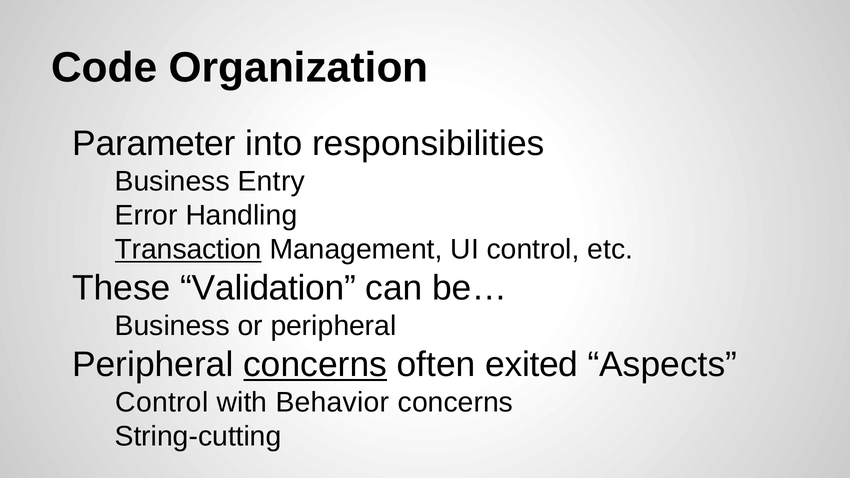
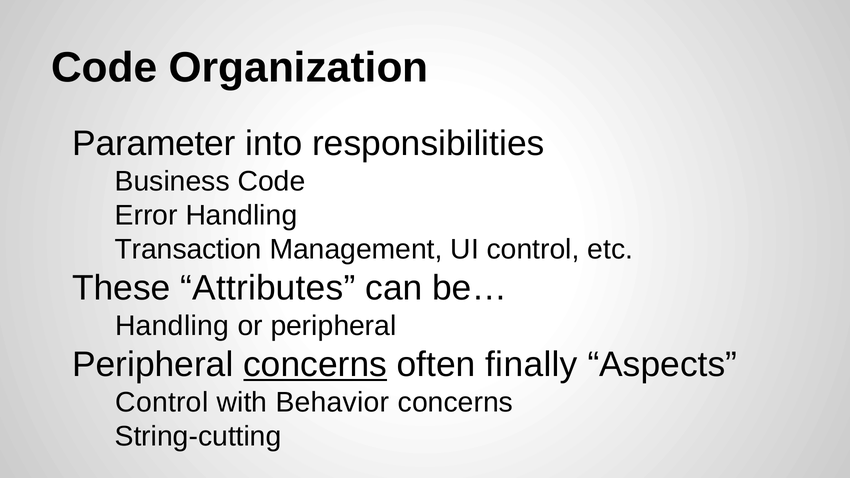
Business Entry: Entry -> Code
Transaction underline: present -> none
Validation: Validation -> Attributes
Business at (172, 326): Business -> Handling
exited: exited -> finally
